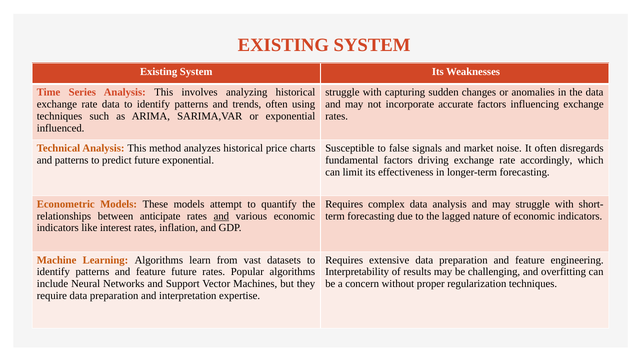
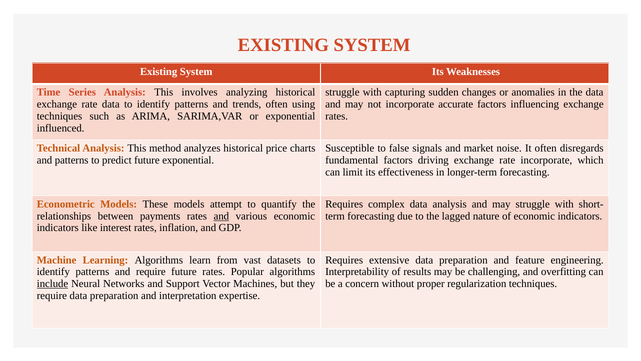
rate accordingly: accordingly -> incorporate
anticipate: anticipate -> payments
patterns and feature: feature -> require
include underline: none -> present
